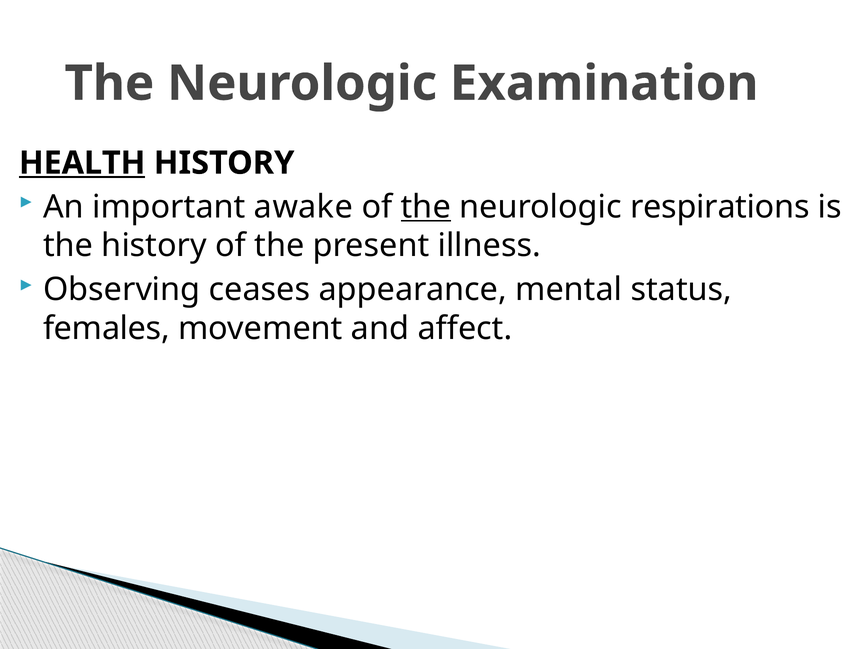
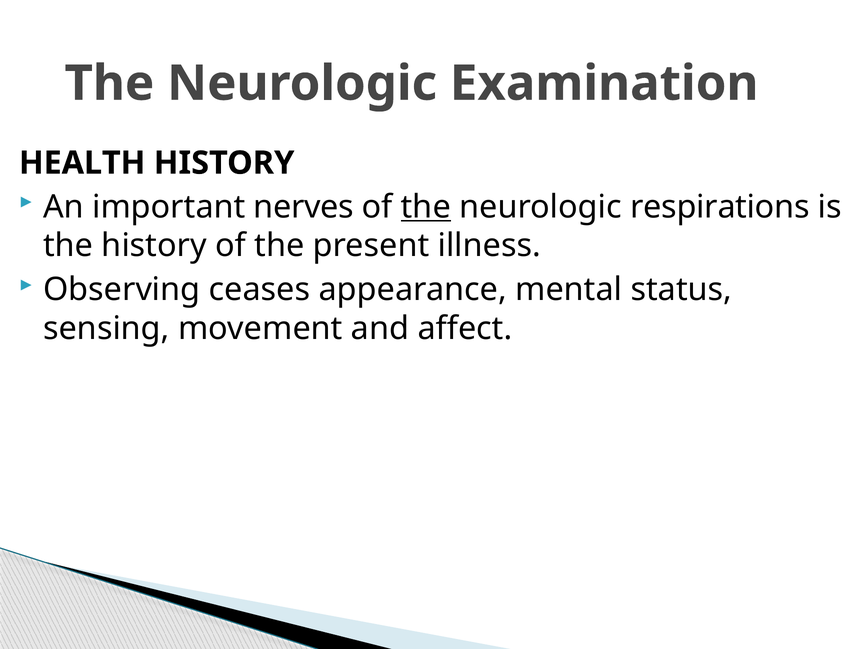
HEALTH underline: present -> none
awake: awake -> nerves
females: females -> sensing
